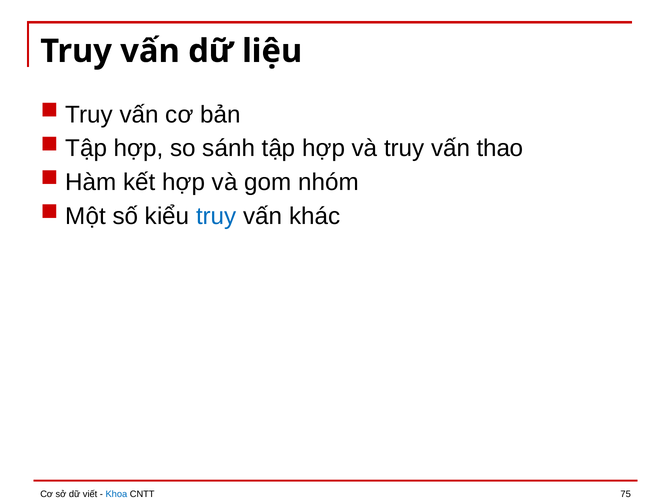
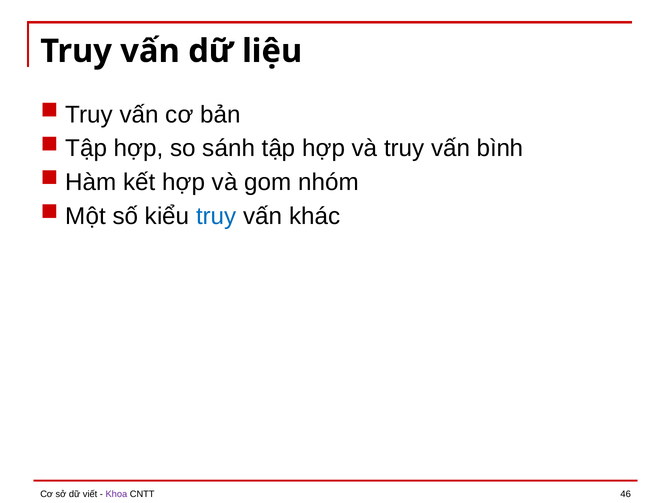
thao: thao -> bình
Khoa colour: blue -> purple
75: 75 -> 46
